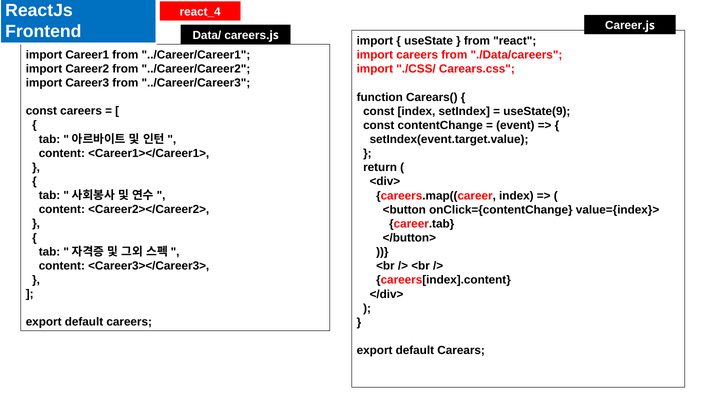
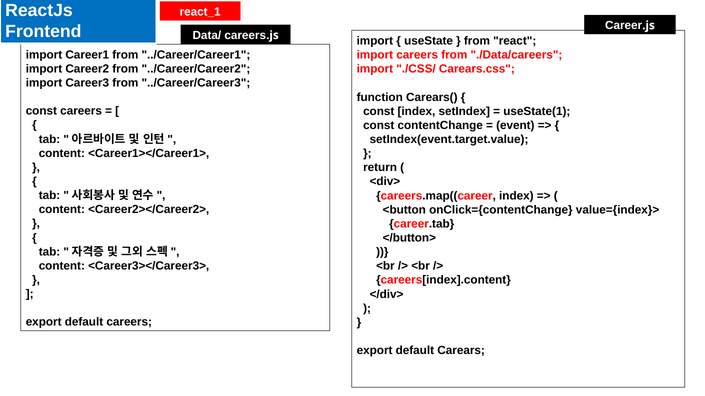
react_4: react_4 -> react_1
useState(9: useState(9 -> useState(1
